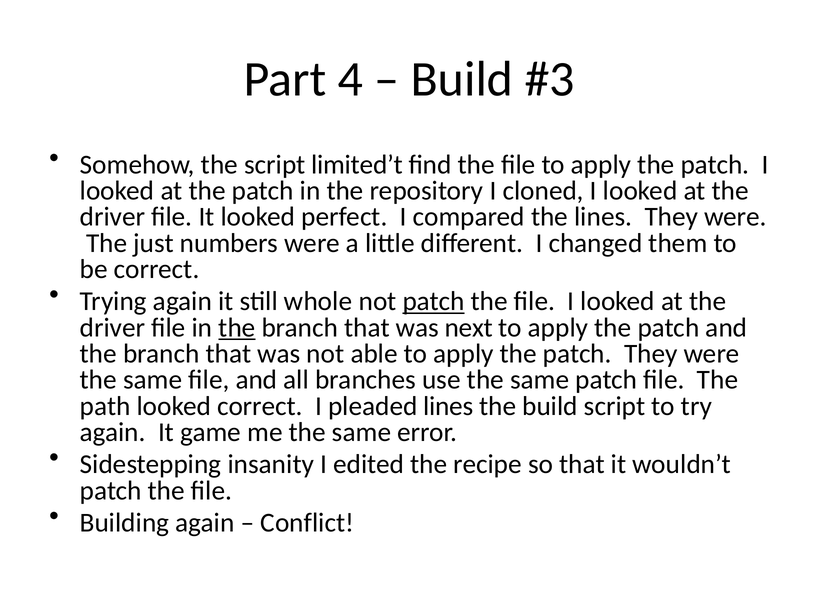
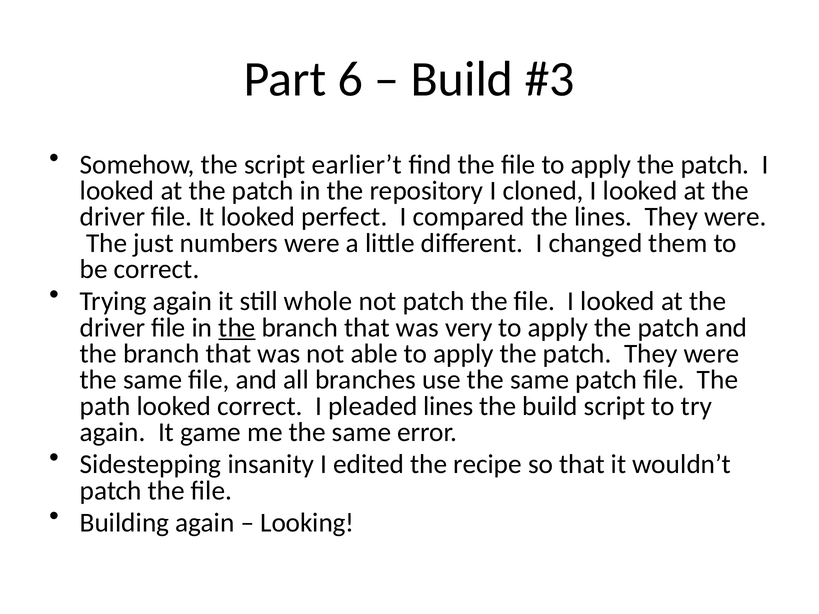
4: 4 -> 6
limited’t: limited’t -> earlier’t
patch at (434, 301) underline: present -> none
next: next -> very
Conflict: Conflict -> Looking
